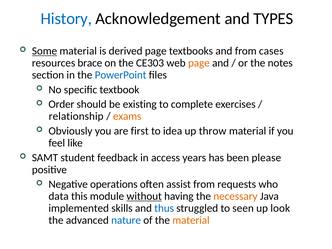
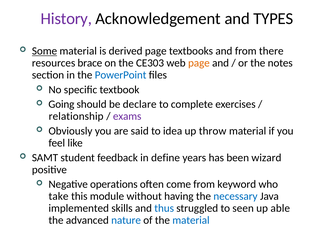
History colour: blue -> purple
cases: cases -> there
Order: Order -> Going
existing: existing -> declare
exams colour: orange -> purple
first: first -> said
access: access -> define
please: please -> wizard
assist: assist -> come
requests: requests -> keyword
data: data -> take
without underline: present -> none
necessary colour: orange -> blue
look: look -> able
material at (191, 220) colour: orange -> blue
